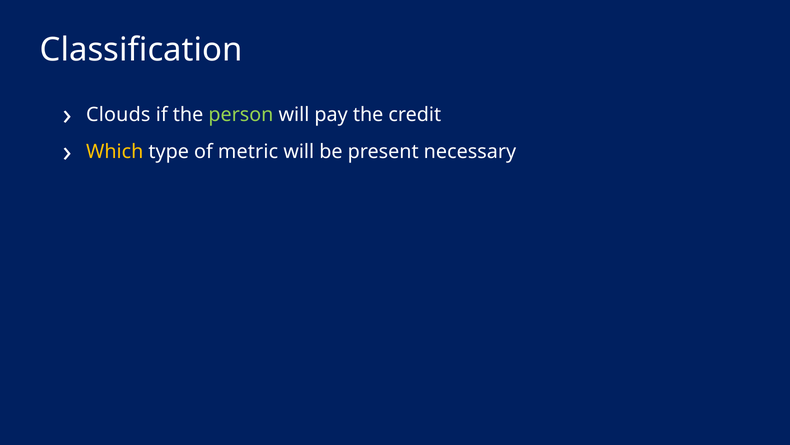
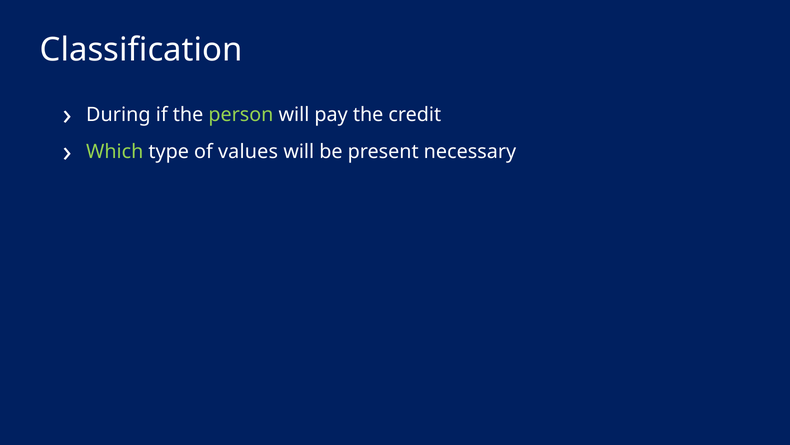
Clouds: Clouds -> During
Which colour: yellow -> light green
metric: metric -> values
